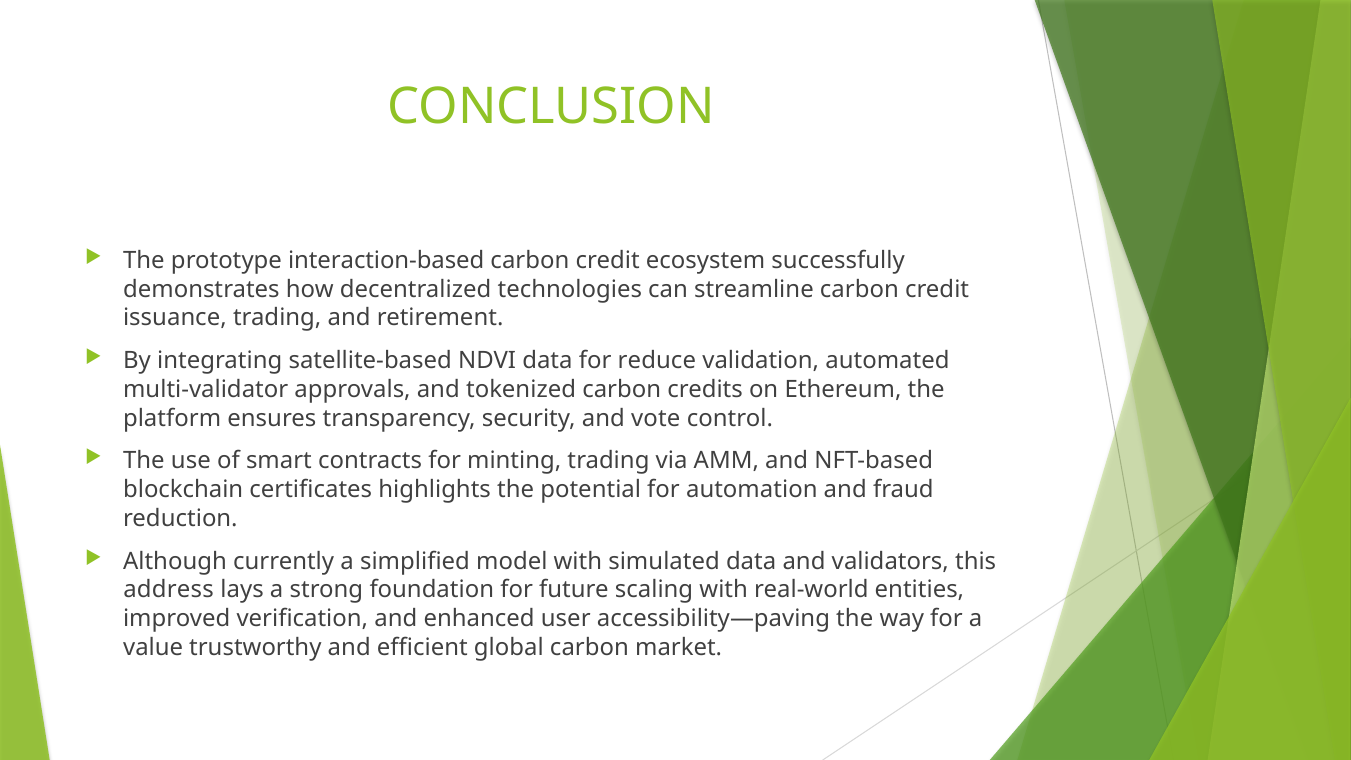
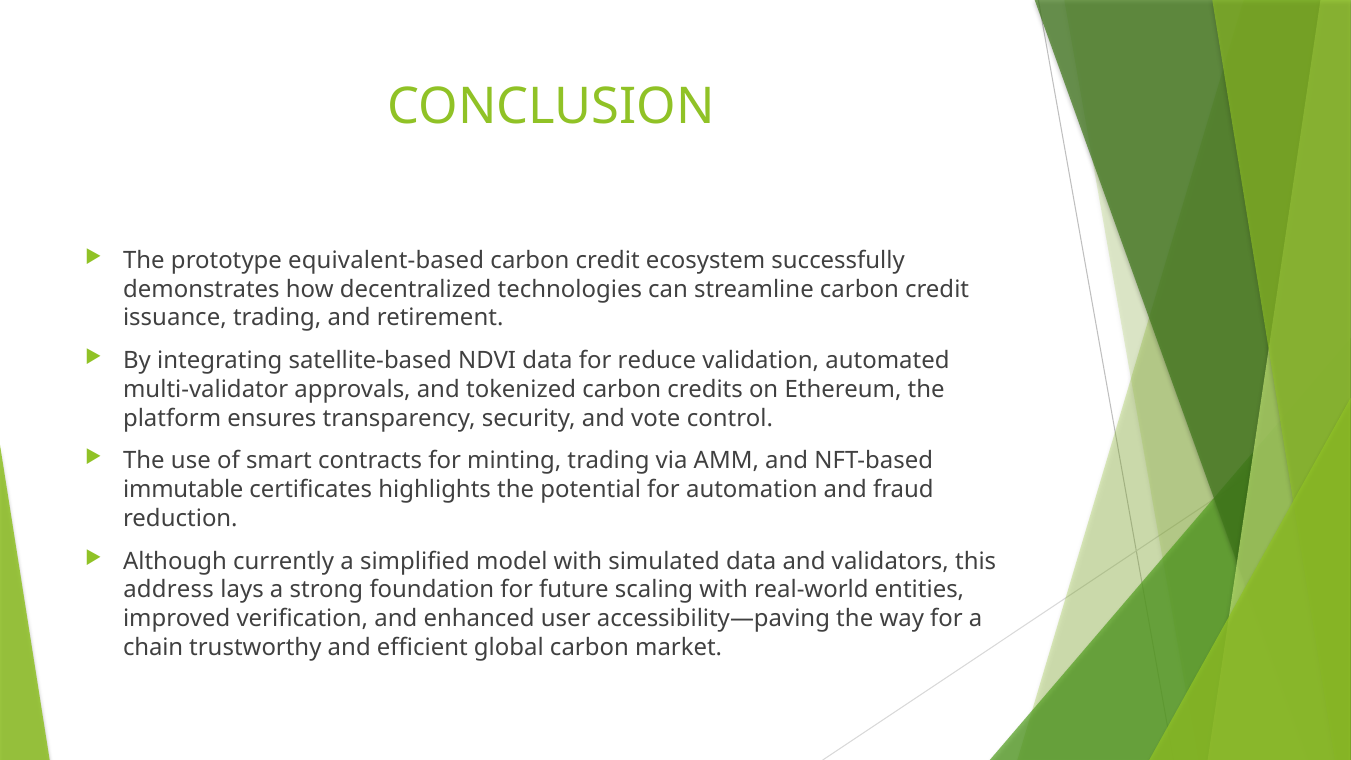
interaction-based: interaction-based -> equivalent-based
blockchain: blockchain -> immutable
value: value -> chain
